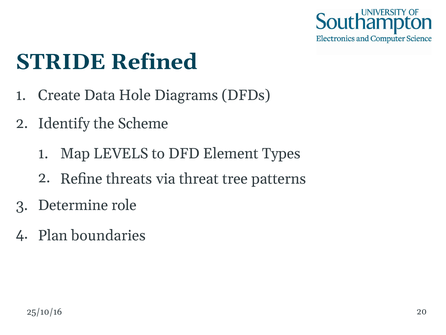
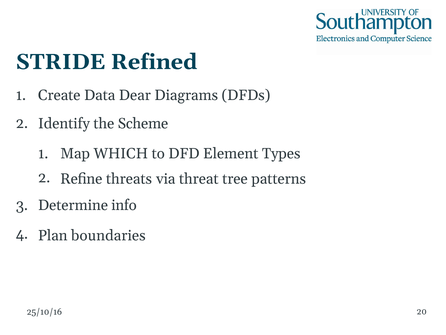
Hole: Hole -> Dear
LEVELS: LEVELS -> WHICH
role: role -> info
